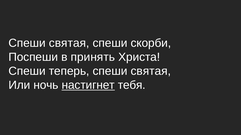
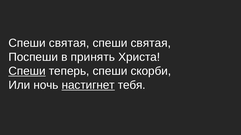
скорби at (151, 43): скорби -> святая
Спеши at (27, 71) underline: none -> present
теперь спеши святая: святая -> скорби
